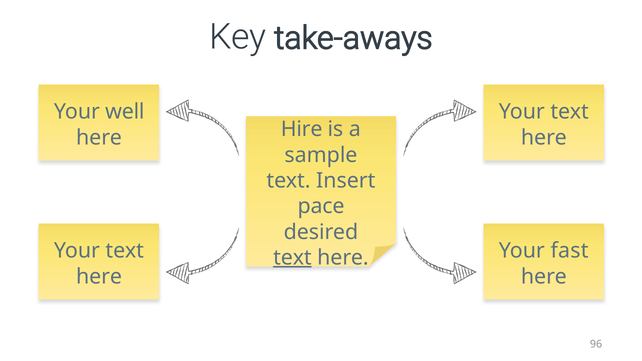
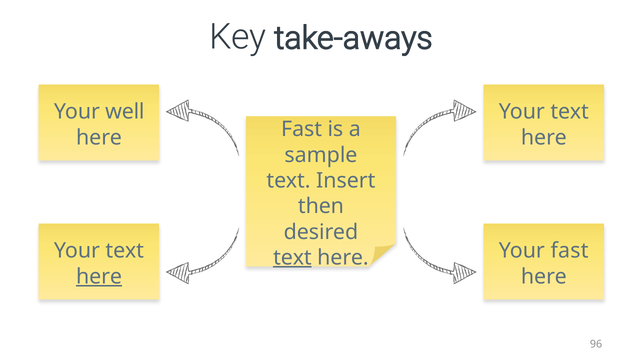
Hire at (302, 129): Hire -> Fast
pace: pace -> then
here at (99, 277) underline: none -> present
